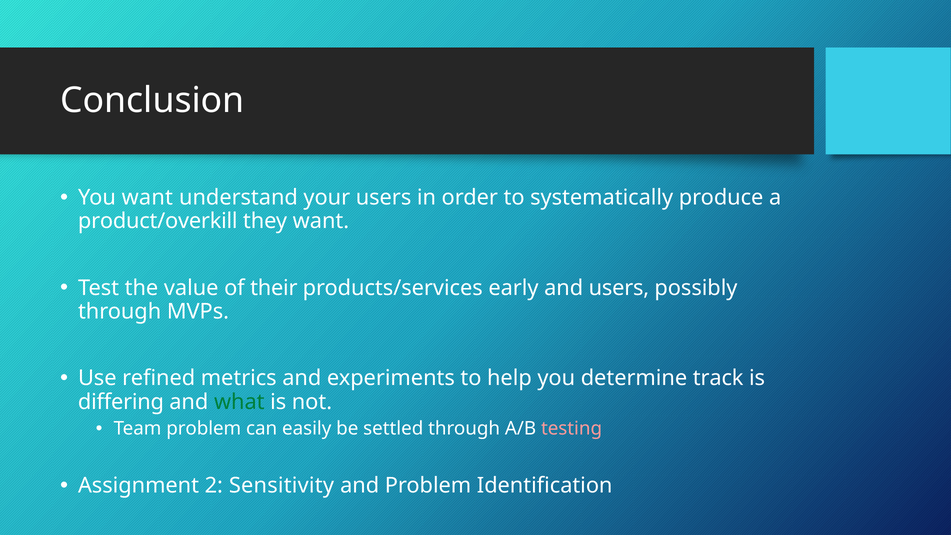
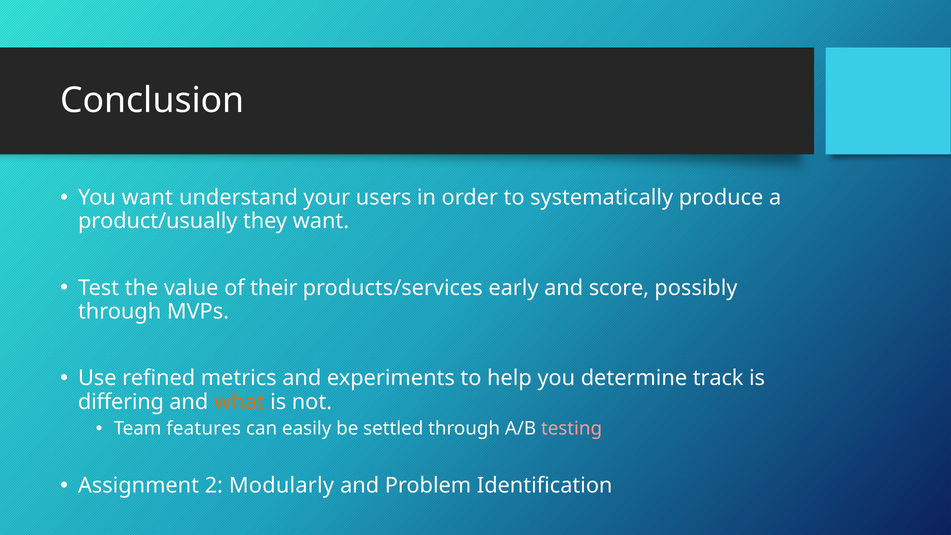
product/overkill: product/overkill -> product/usually
and users: users -> score
what colour: green -> orange
Team problem: problem -> features
Sensitivity: Sensitivity -> Modularly
